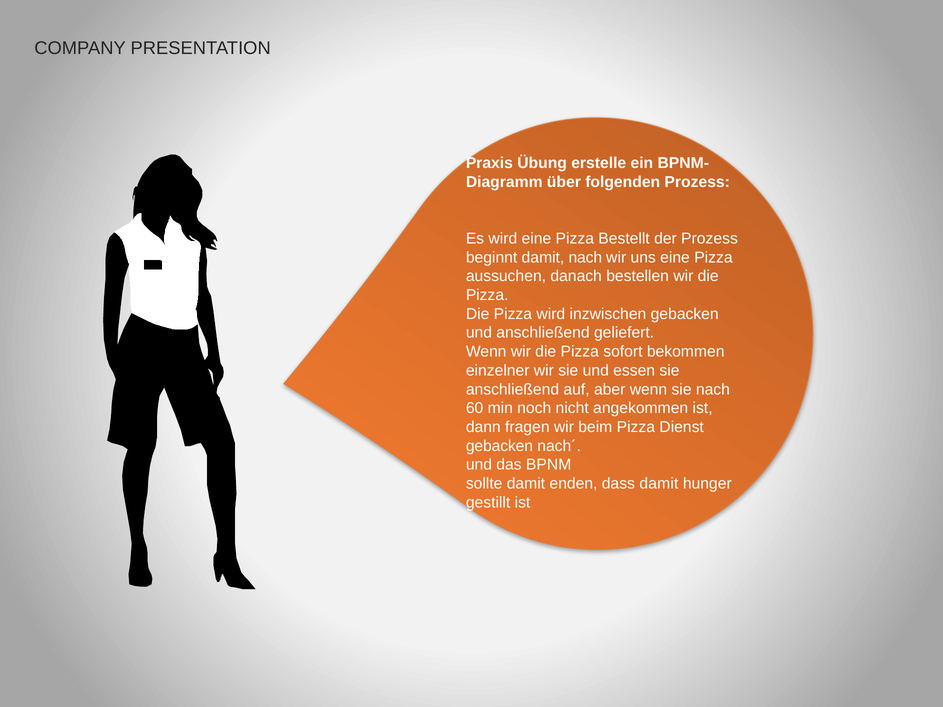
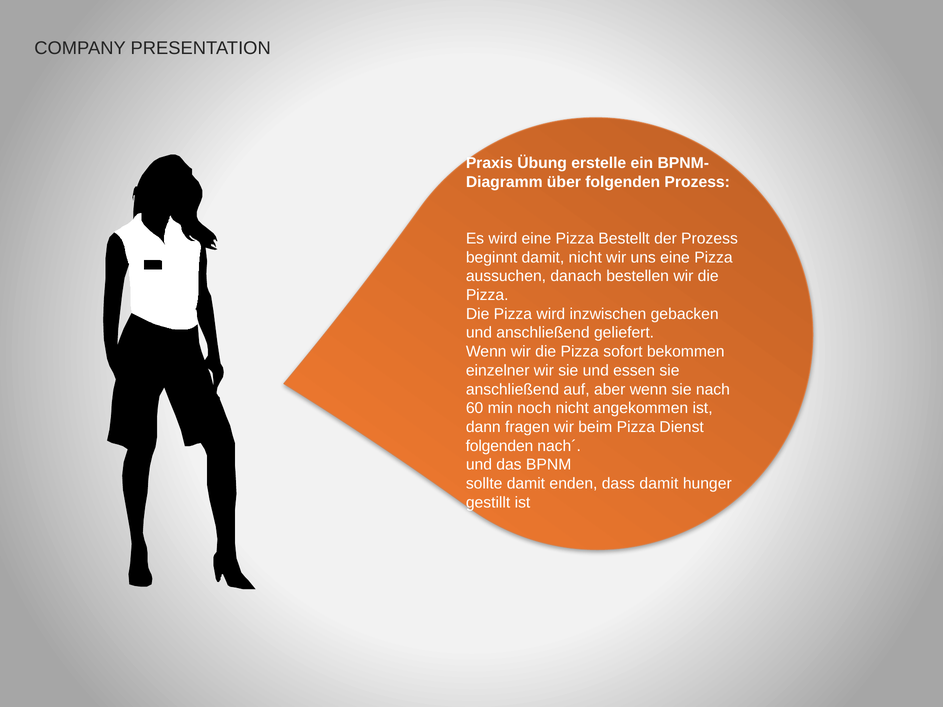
damit nach: nach -> nicht
gebacken at (499, 446): gebacken -> folgenden
